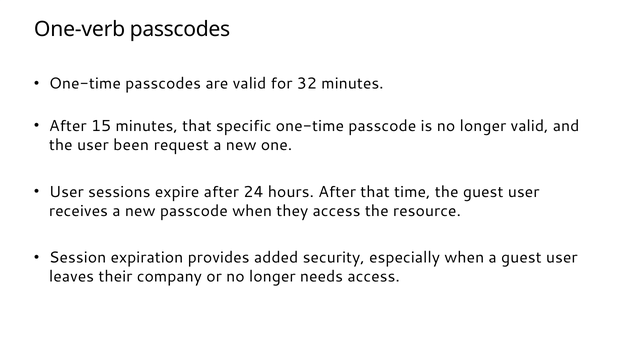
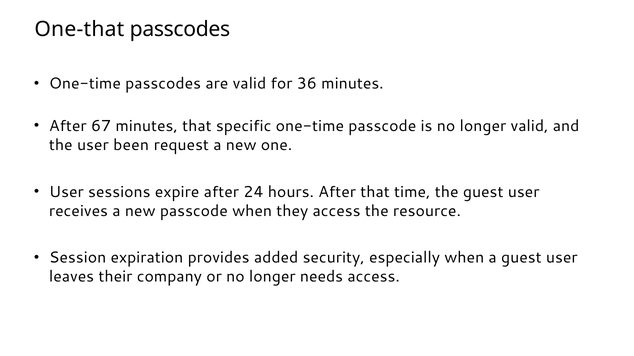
One-verb: One-verb -> One-that
32: 32 -> 36
15: 15 -> 67
